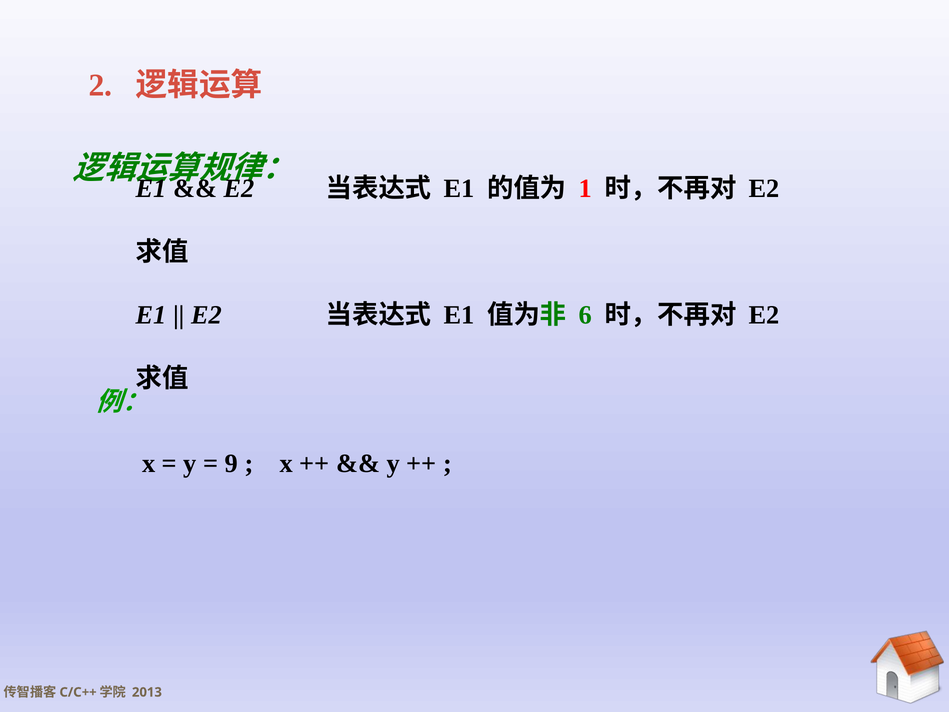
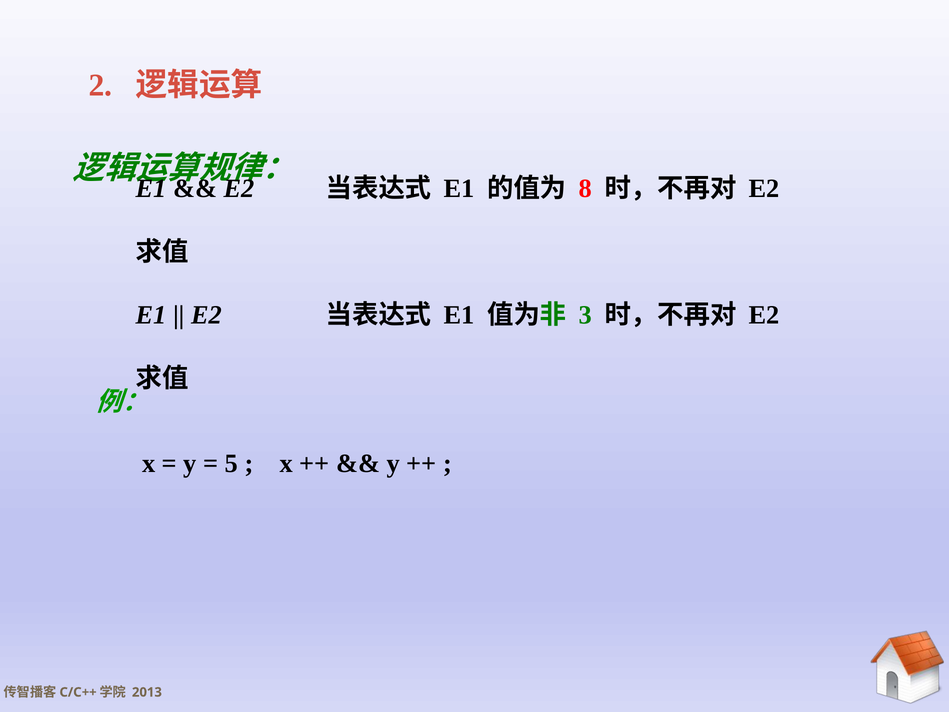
1: 1 -> 8
6: 6 -> 3
9: 9 -> 5
